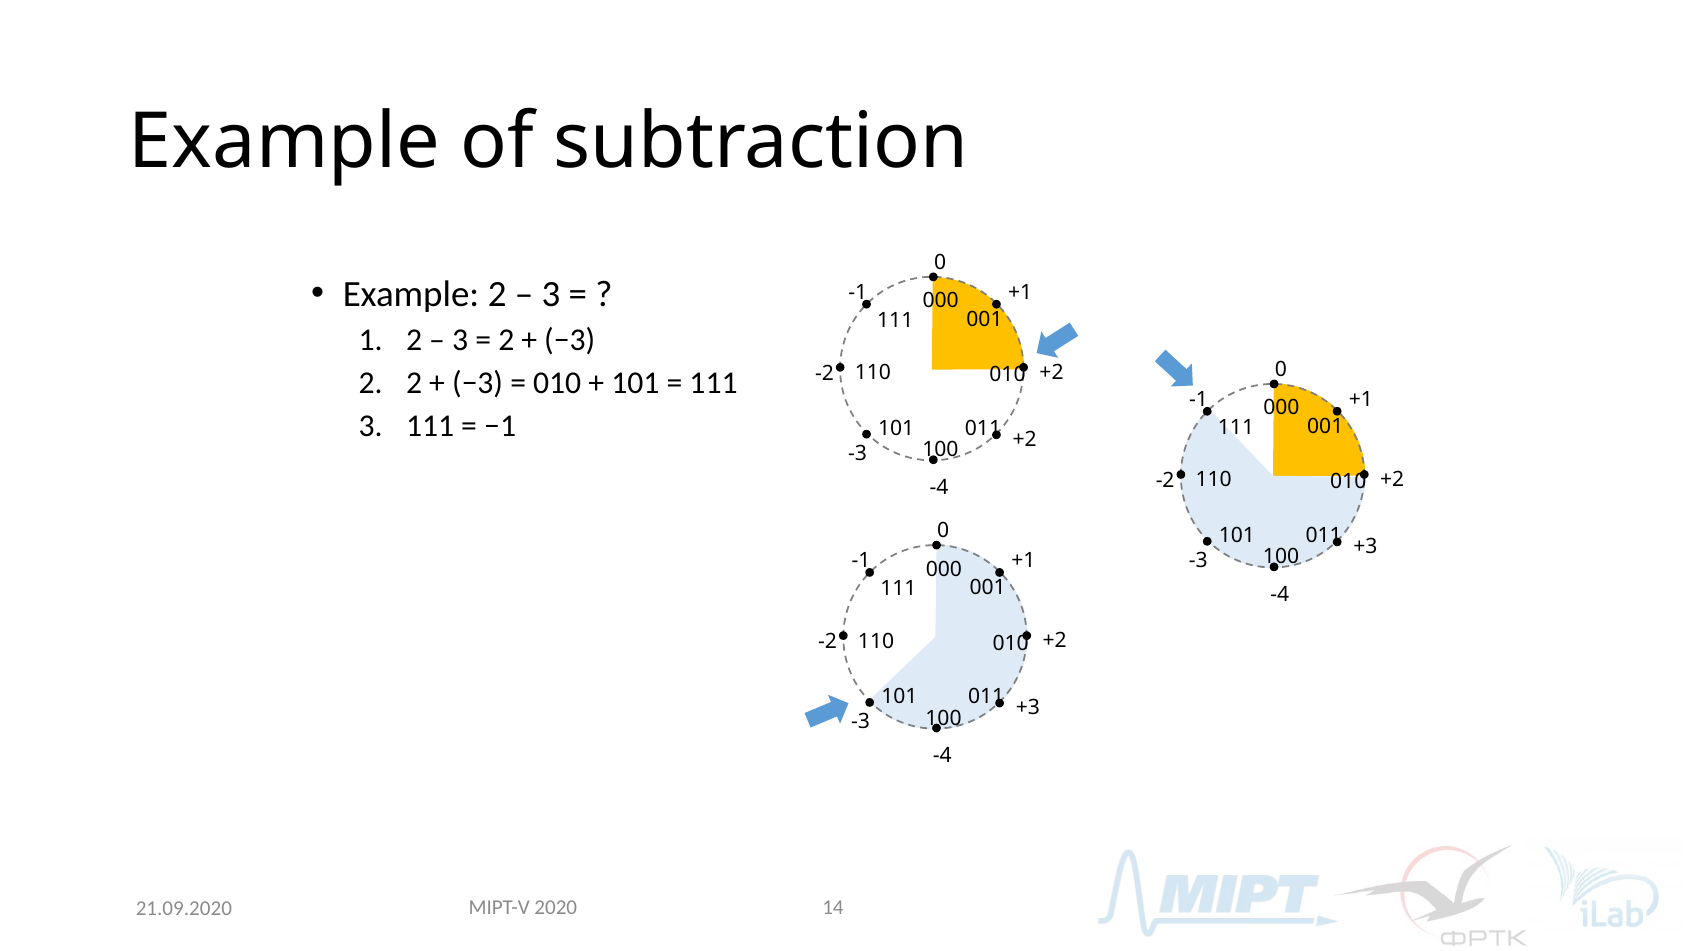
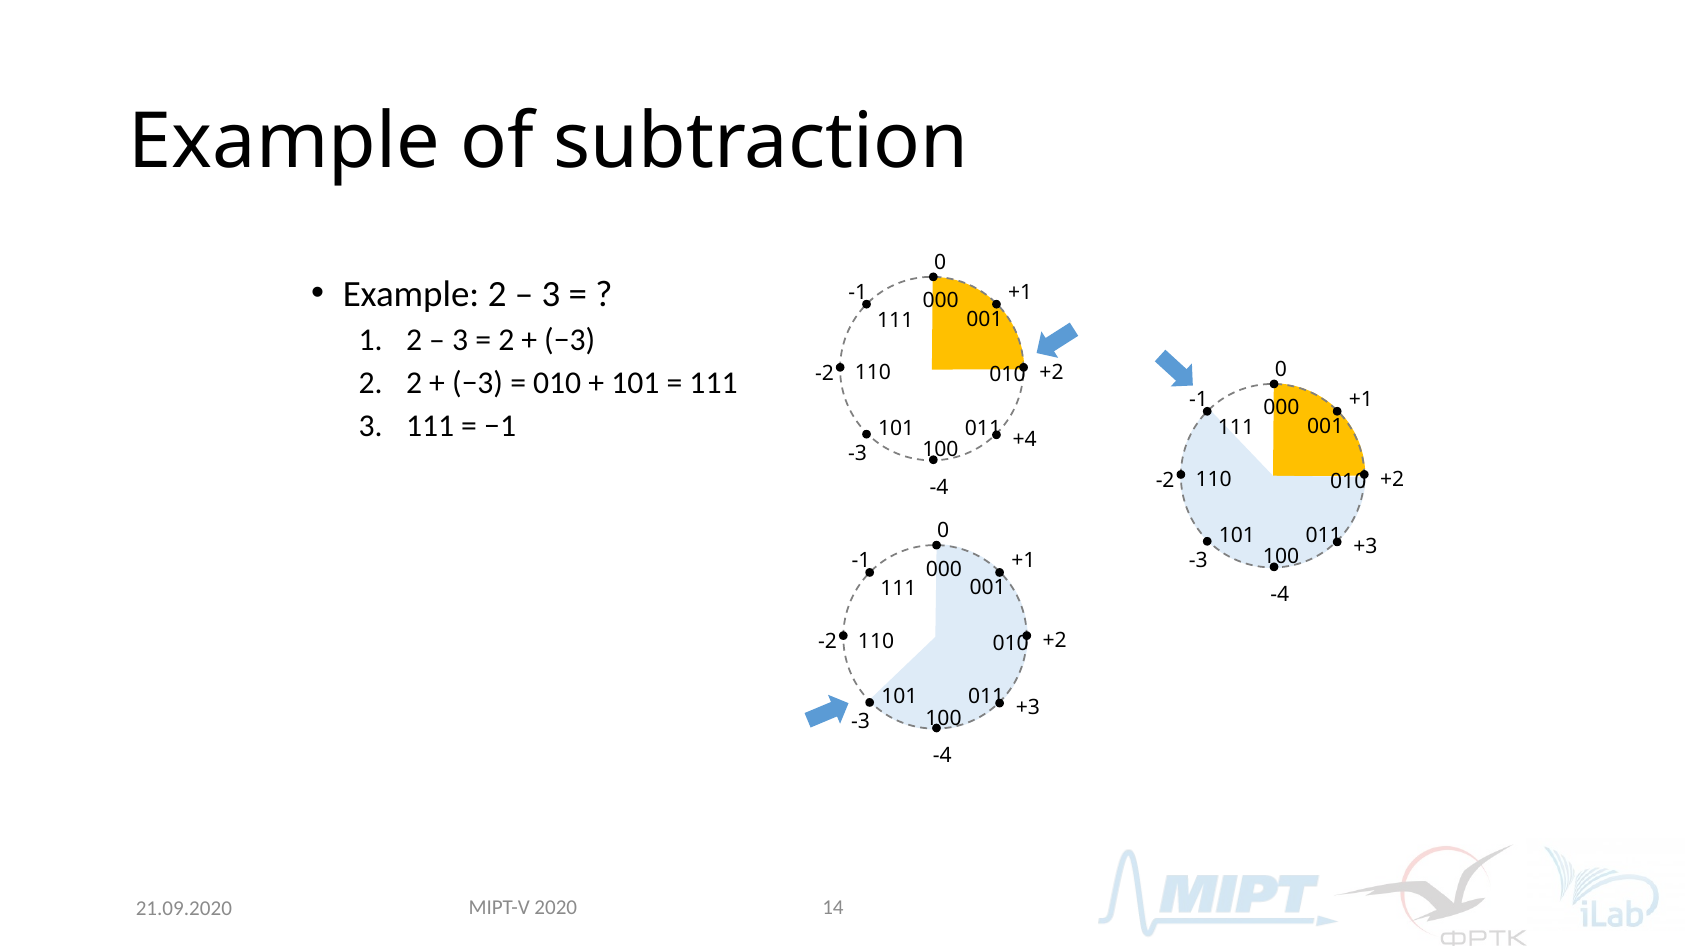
+2 at (1025, 439): +2 -> +4
